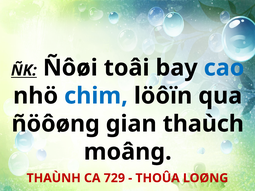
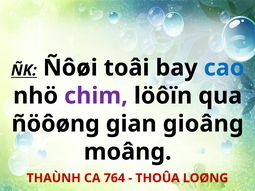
chim colour: blue -> purple
thaùch: thaùch -> gioâng
729: 729 -> 764
